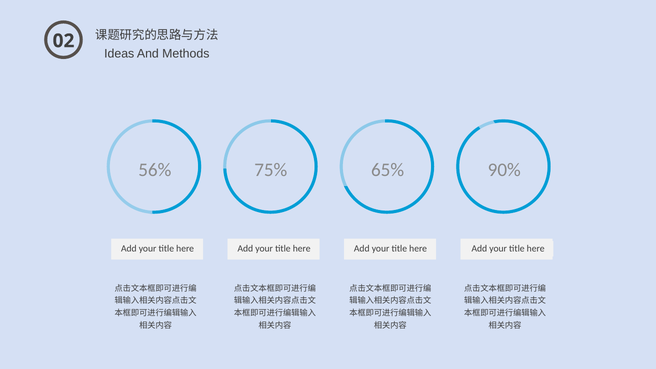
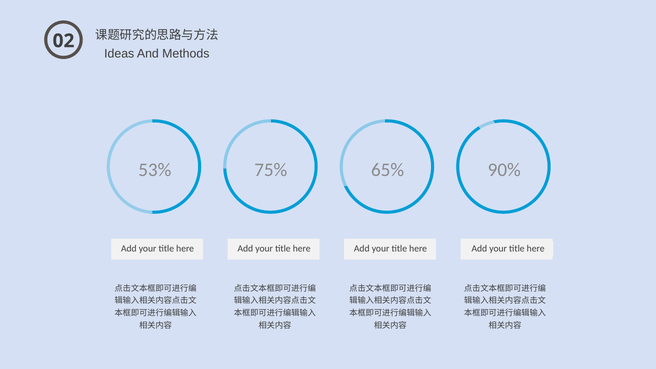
56%: 56% -> 53%
